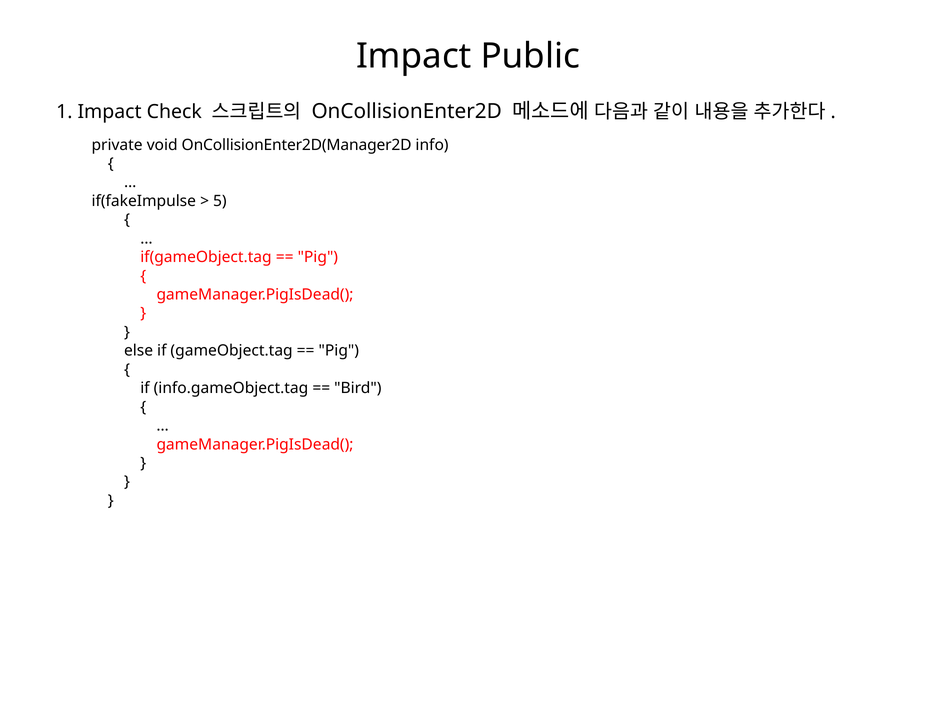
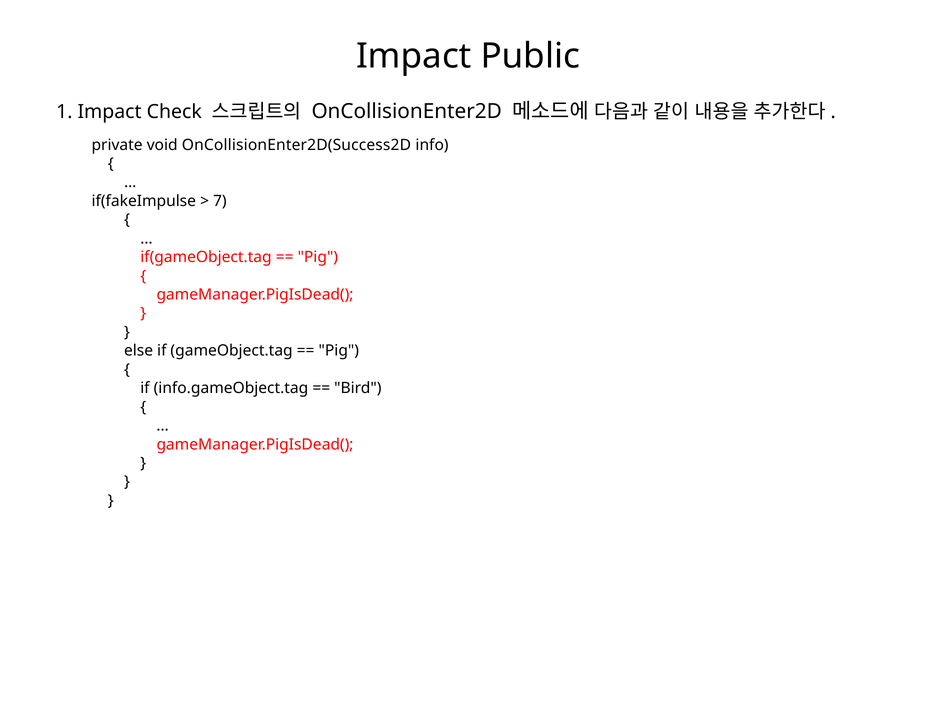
OnCollisionEnter2D(Manager2D: OnCollisionEnter2D(Manager2D -> OnCollisionEnter2D(Success2D
5: 5 -> 7
